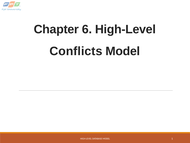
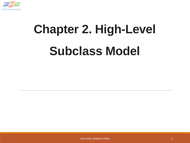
6: 6 -> 2
Conflicts: Conflicts -> Subclass
